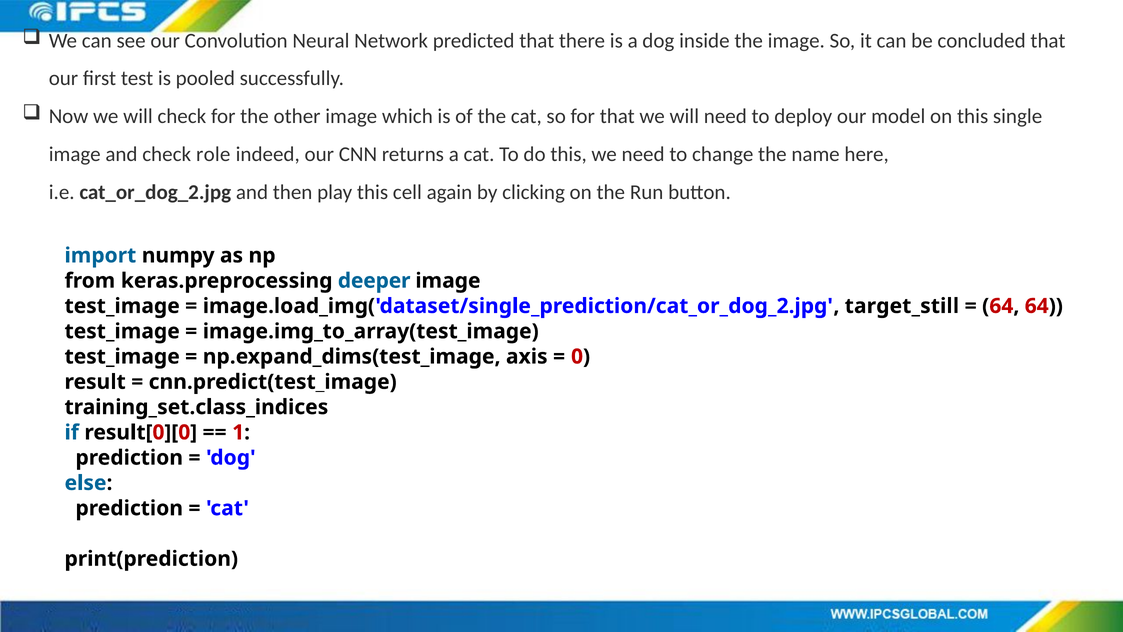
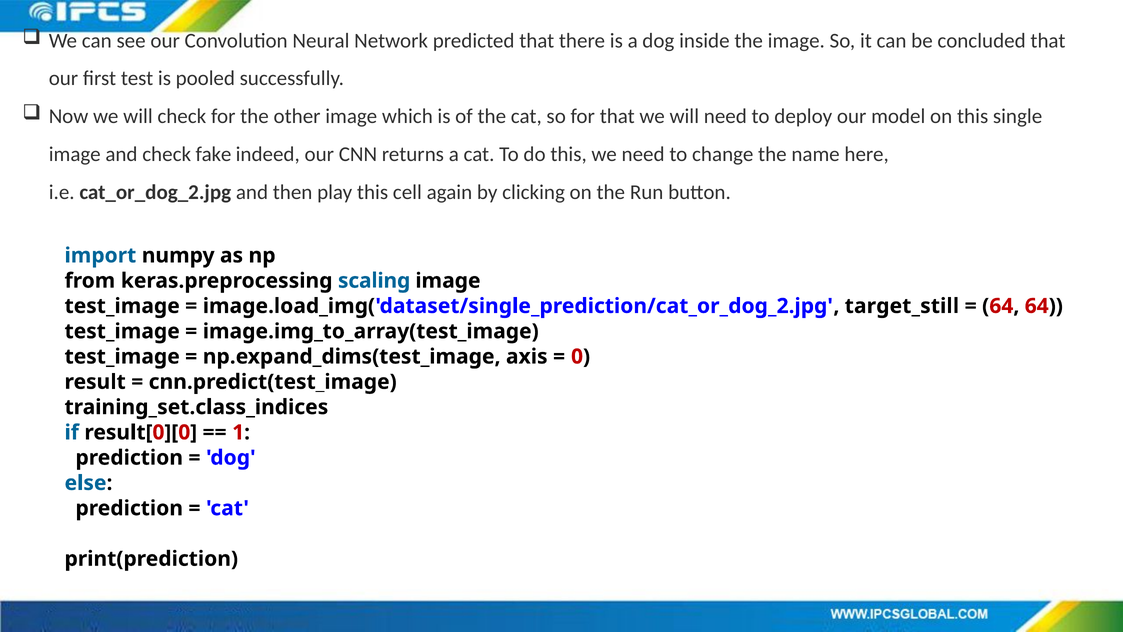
role: role -> fake
deeper: deeper -> scaling
